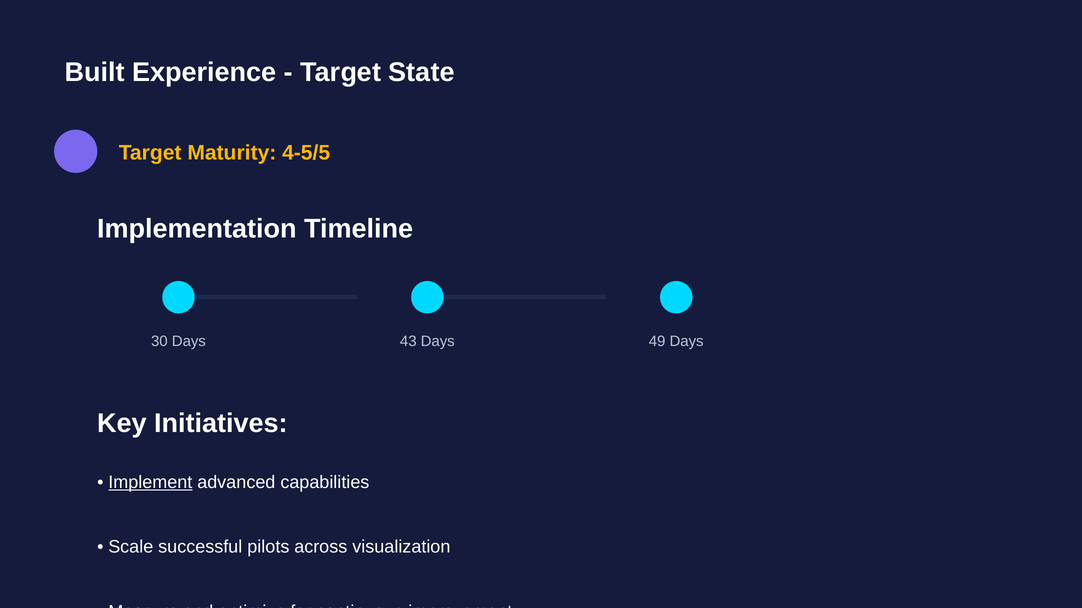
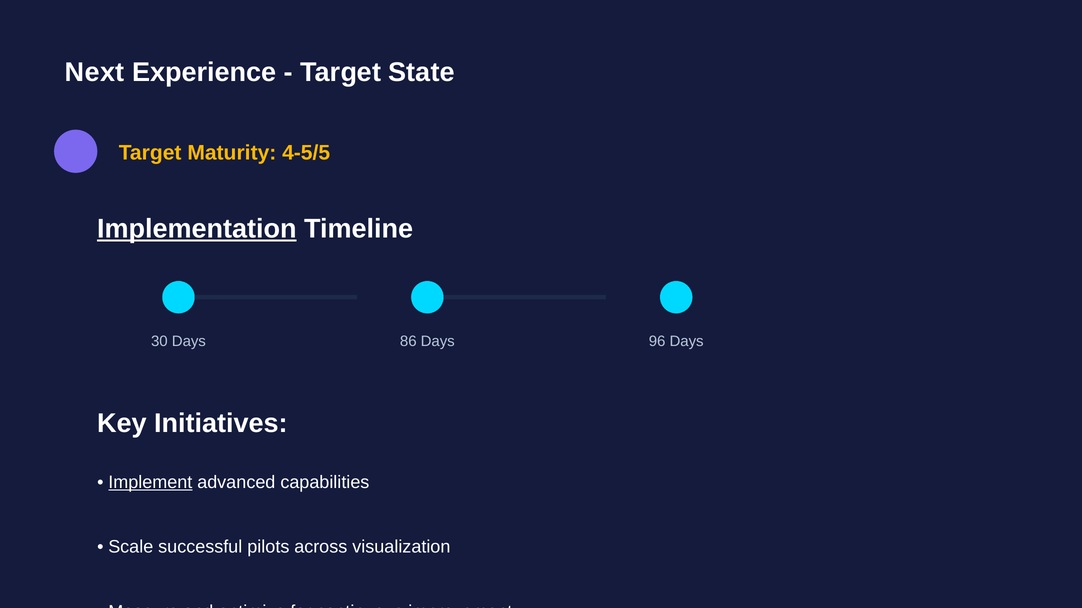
Built: Built -> Next
Implementation underline: none -> present
43: 43 -> 86
49: 49 -> 96
